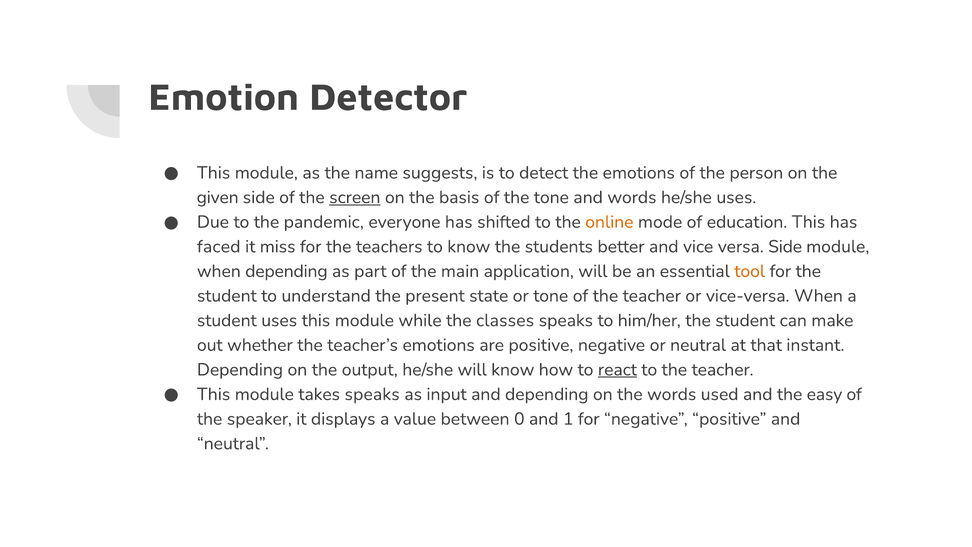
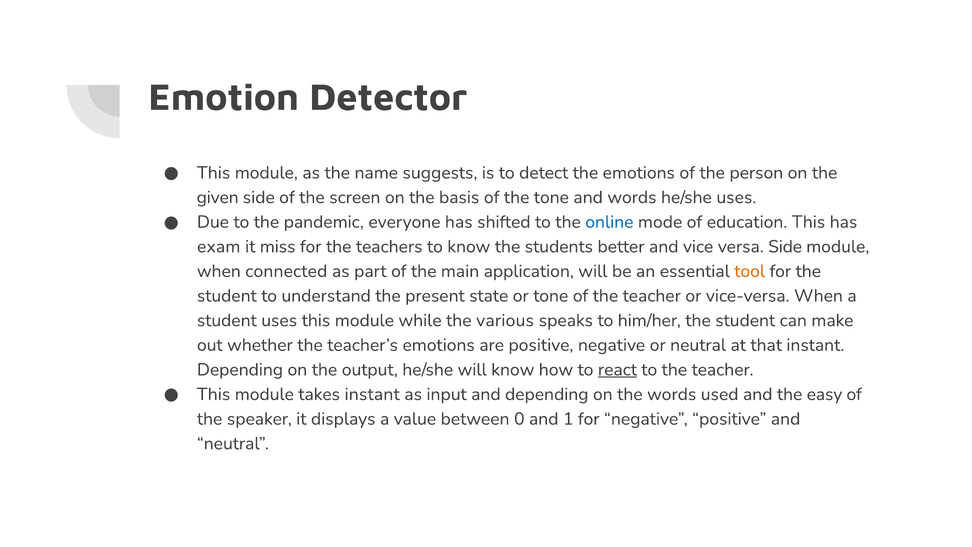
screen underline: present -> none
online colour: orange -> blue
faced: faced -> exam
when depending: depending -> connected
classes: classes -> various
takes speaks: speaks -> instant
